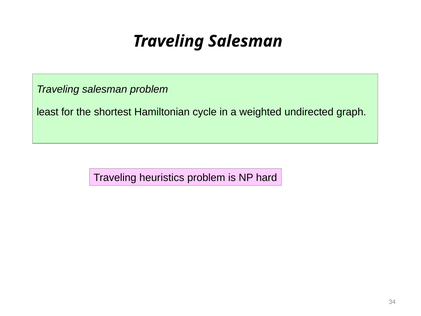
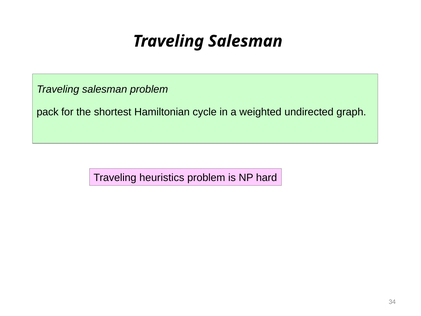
least: least -> pack
